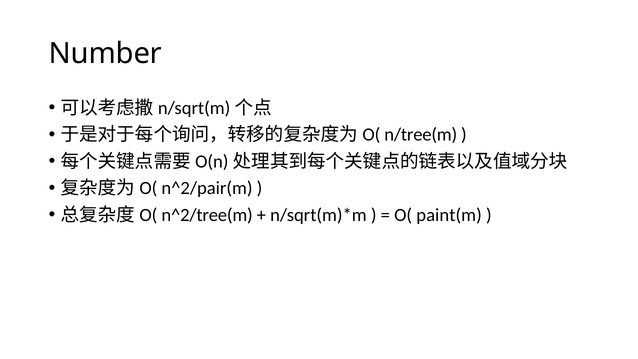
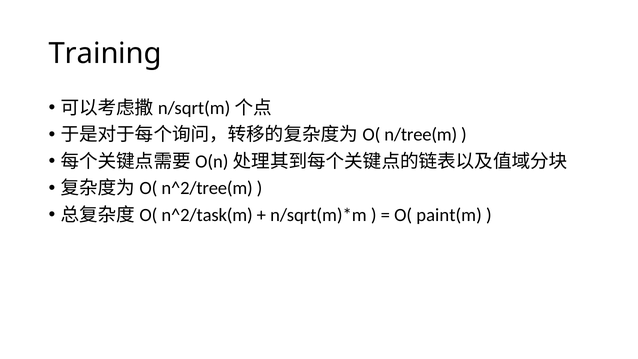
Number: Number -> Training
n^2/pair(m: n^2/pair(m -> n^2/tree(m
n^2/tree(m: n^2/tree(m -> n^2/task(m
